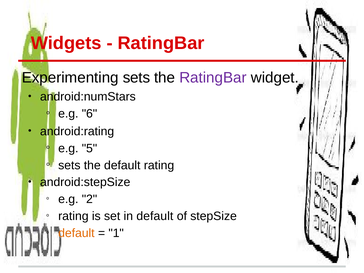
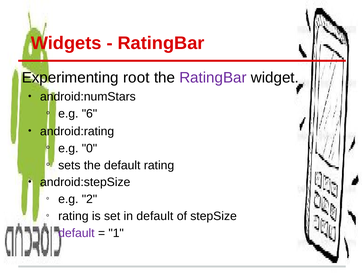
Experimenting sets: sets -> root
5: 5 -> 0
default at (76, 233) colour: orange -> purple
